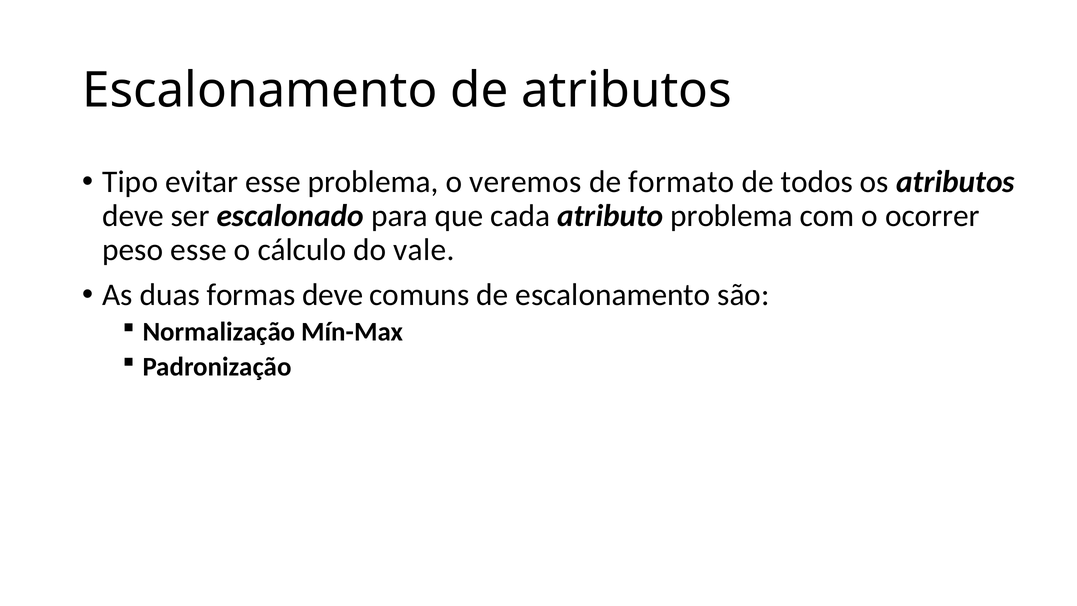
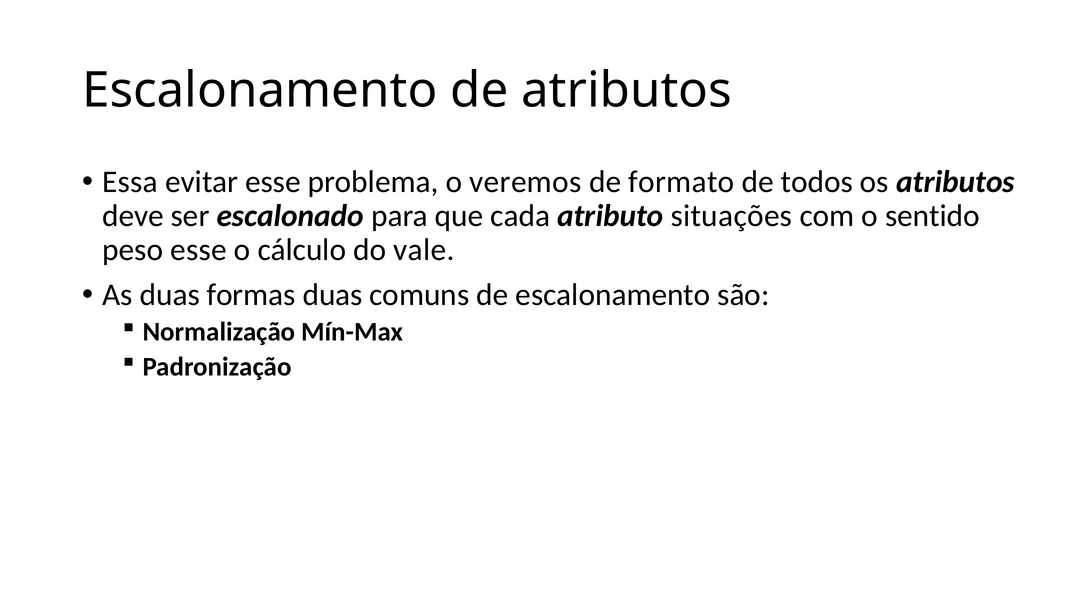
Tipo: Tipo -> Essa
atributo problema: problema -> situações
ocorrer: ocorrer -> sentido
formas deve: deve -> duas
